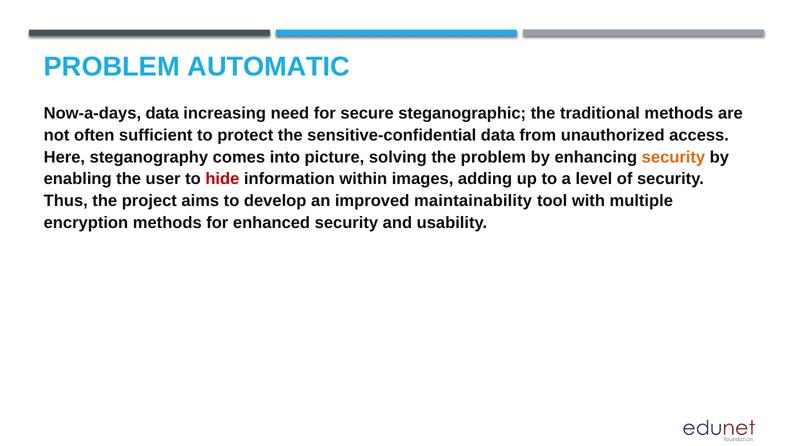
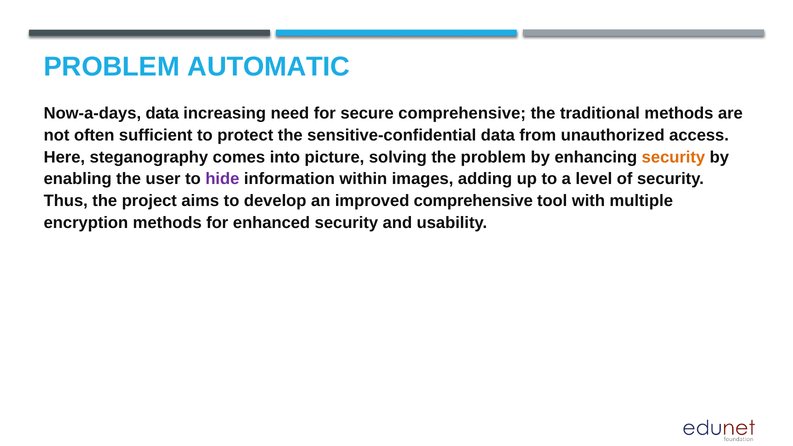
secure steganographic: steganographic -> comprehensive
hide colour: red -> purple
improved maintainability: maintainability -> comprehensive
